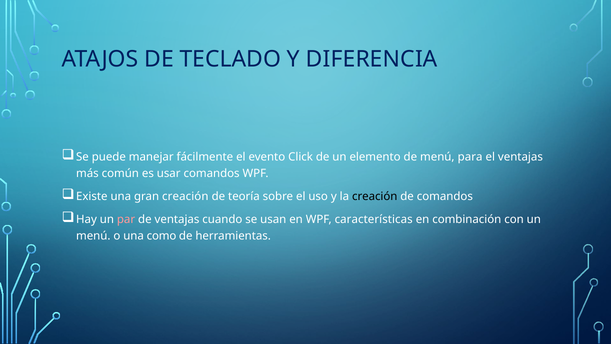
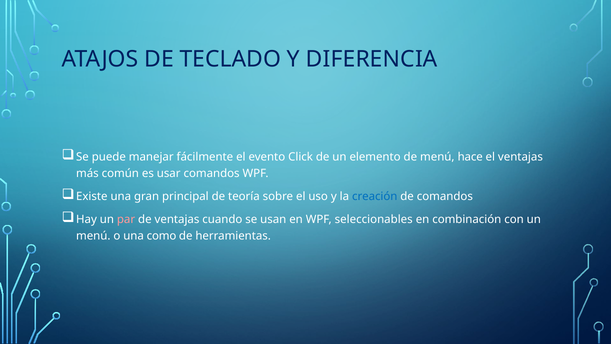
para: para -> hace
gran creación: creación -> principal
creación at (375, 196) colour: black -> blue
características: características -> seleccionables
